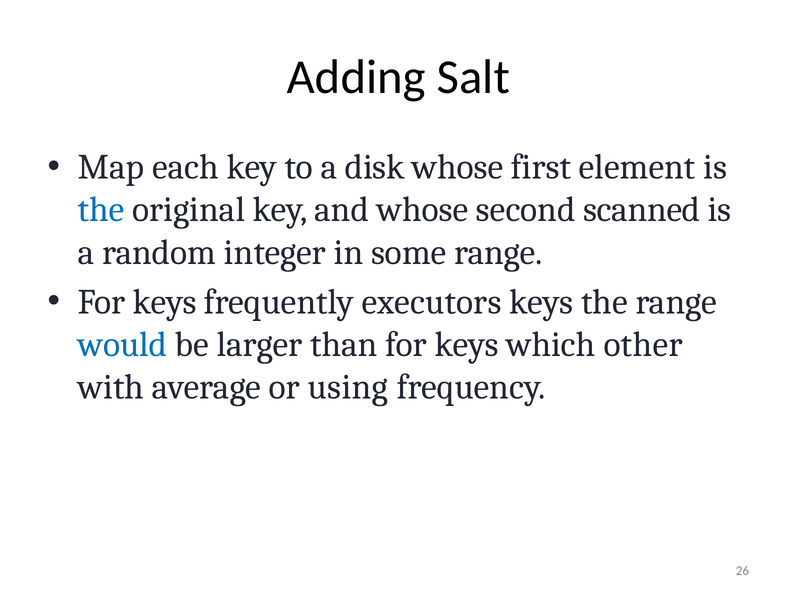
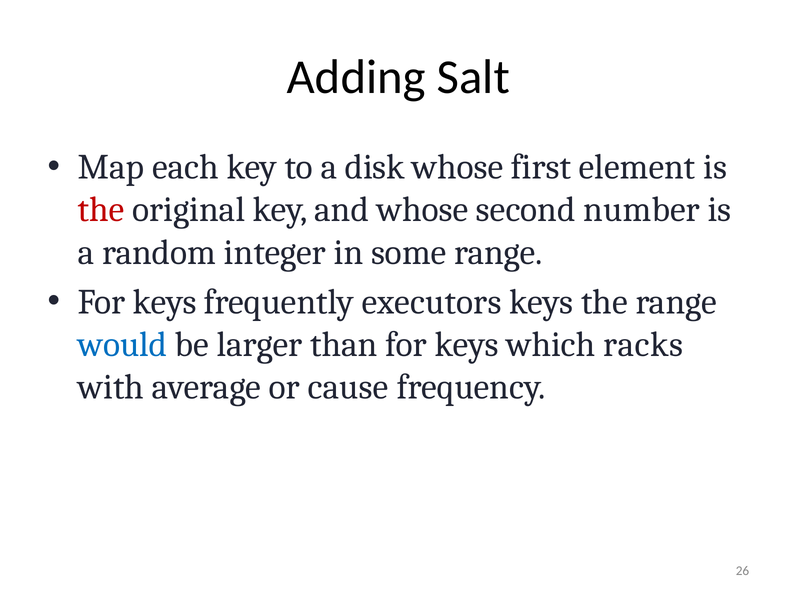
the at (101, 210) colour: blue -> red
scanned: scanned -> number
other: other -> racks
using: using -> cause
